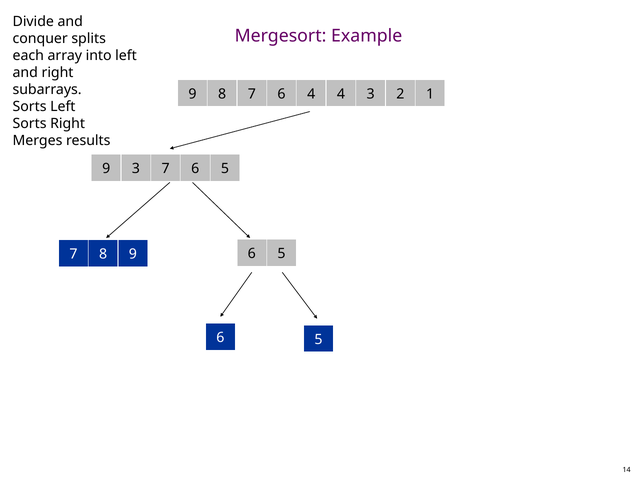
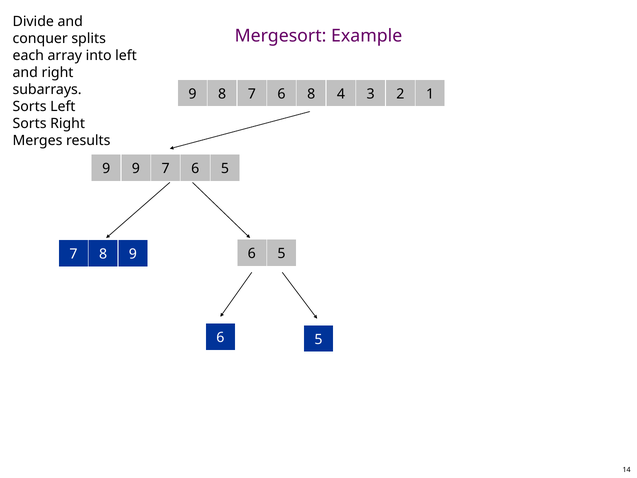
6 4: 4 -> 8
3 at (136, 169): 3 -> 9
